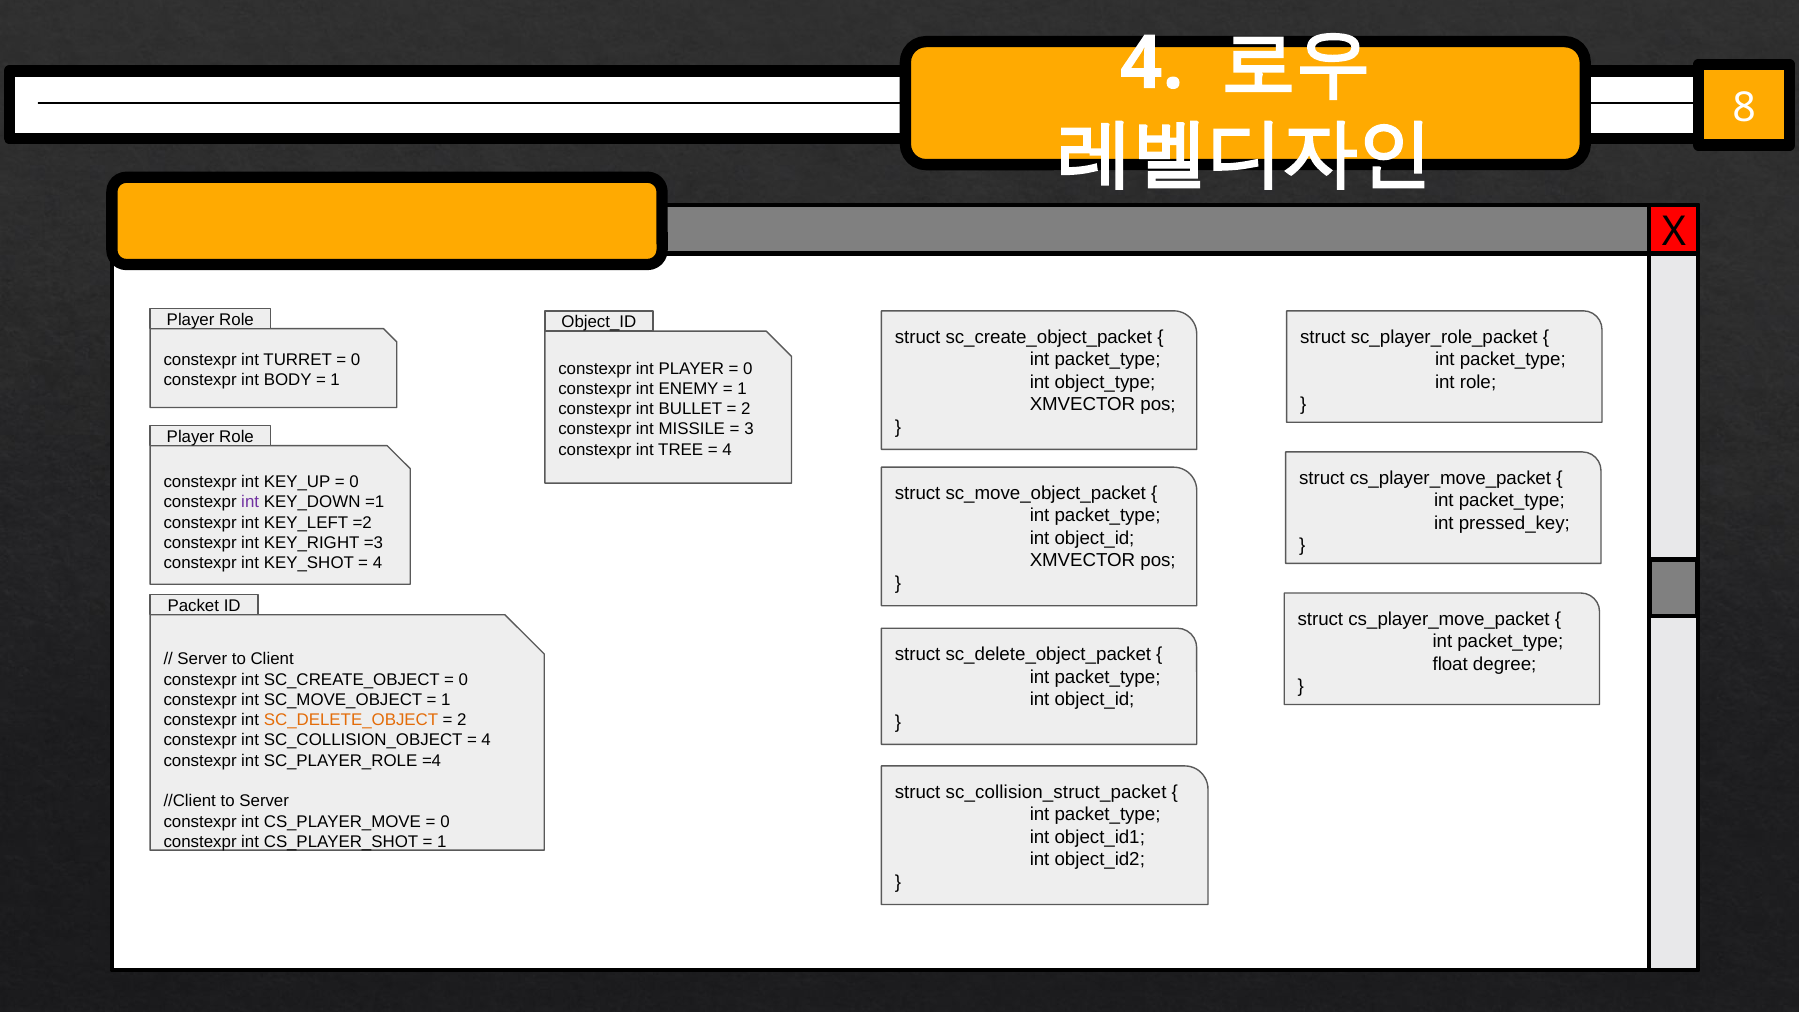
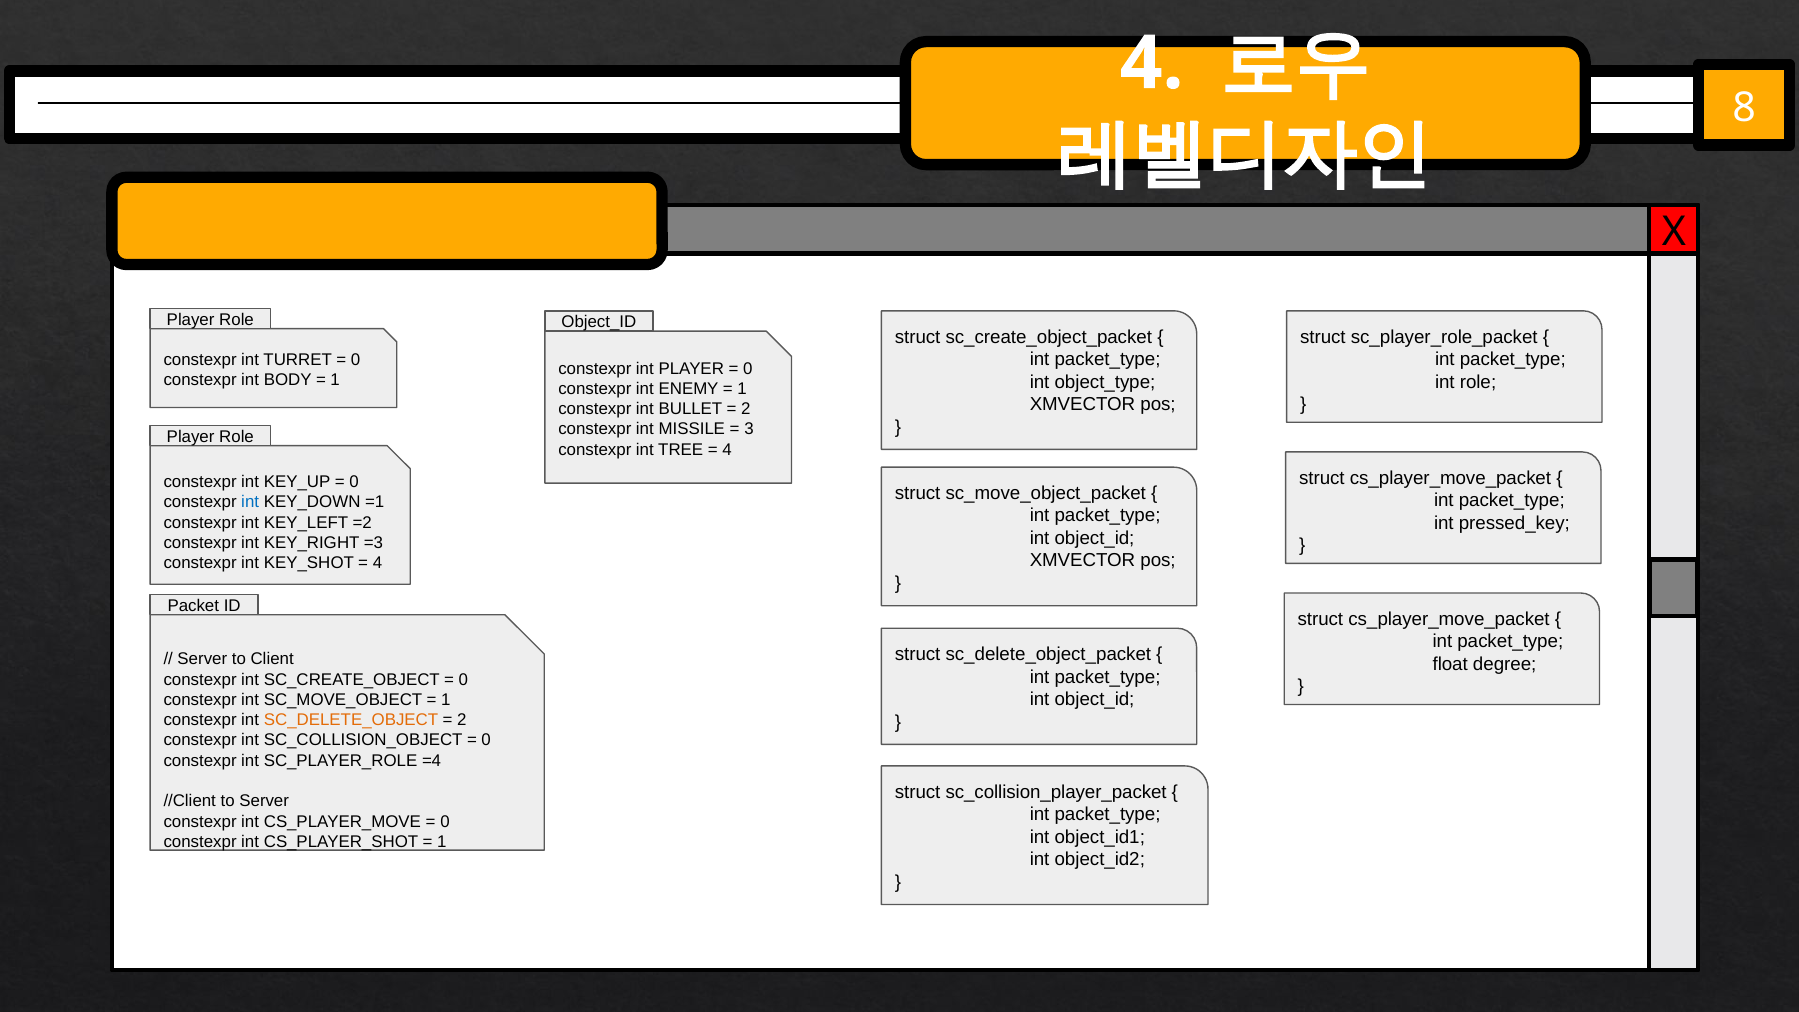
int at (250, 502) colour: purple -> blue
4 at (486, 740): 4 -> 0
sc_collision_struct_packet: sc_collision_struct_packet -> sc_collision_player_packet
